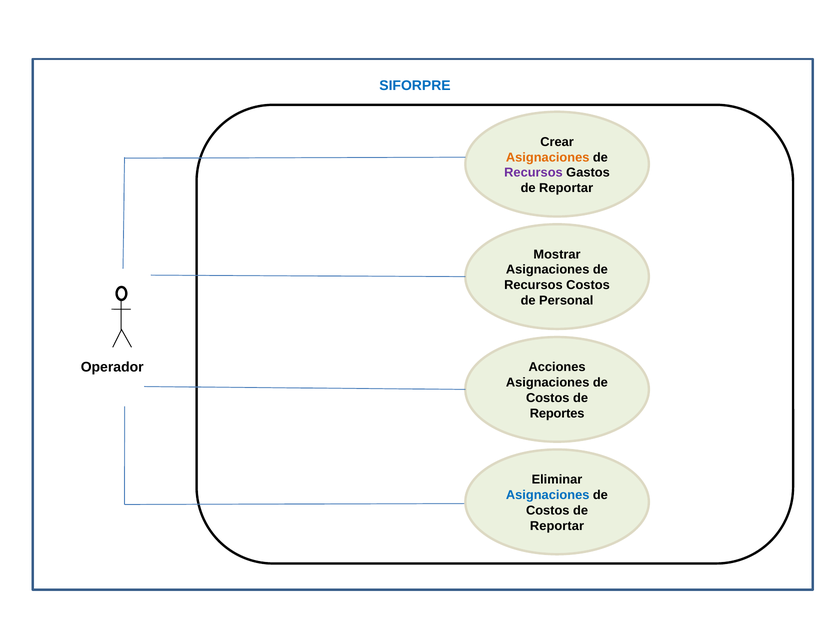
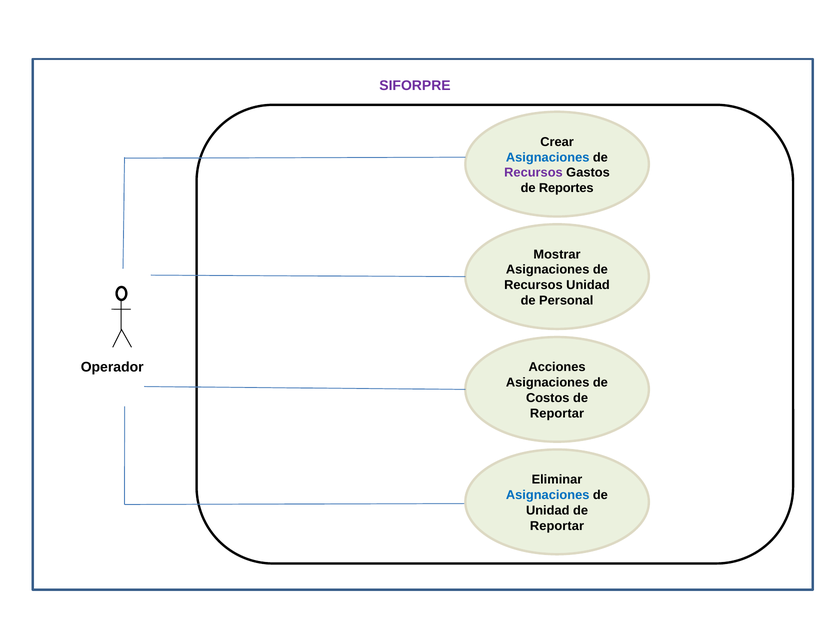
SIFORPRE colour: blue -> purple
Asignaciones at (548, 157) colour: orange -> blue
Reportar at (566, 188): Reportar -> Reportes
Recursos Costos: Costos -> Unidad
Reportes at (557, 413): Reportes -> Reportar
Costos at (548, 511): Costos -> Unidad
